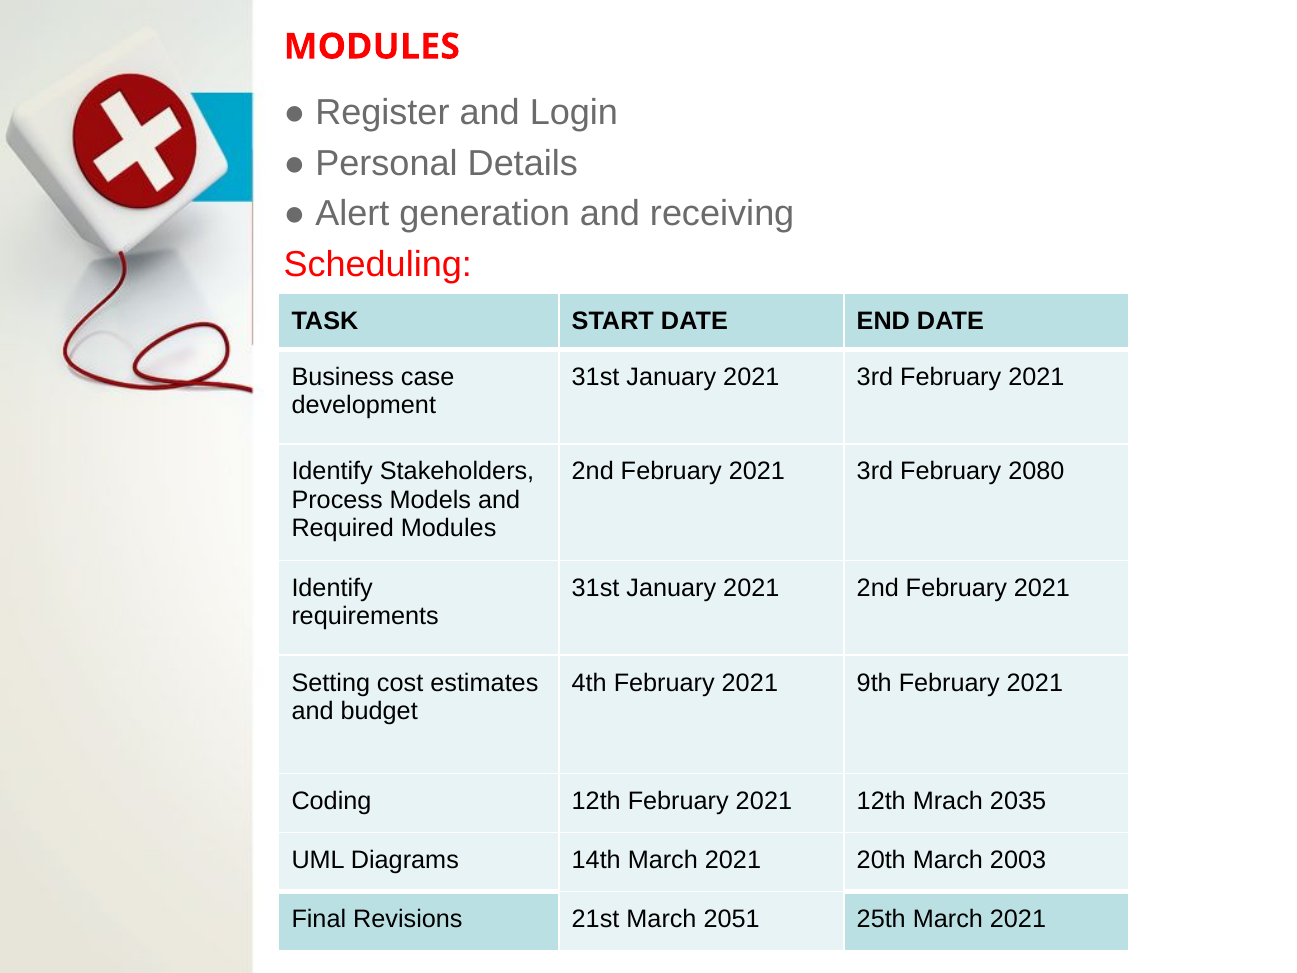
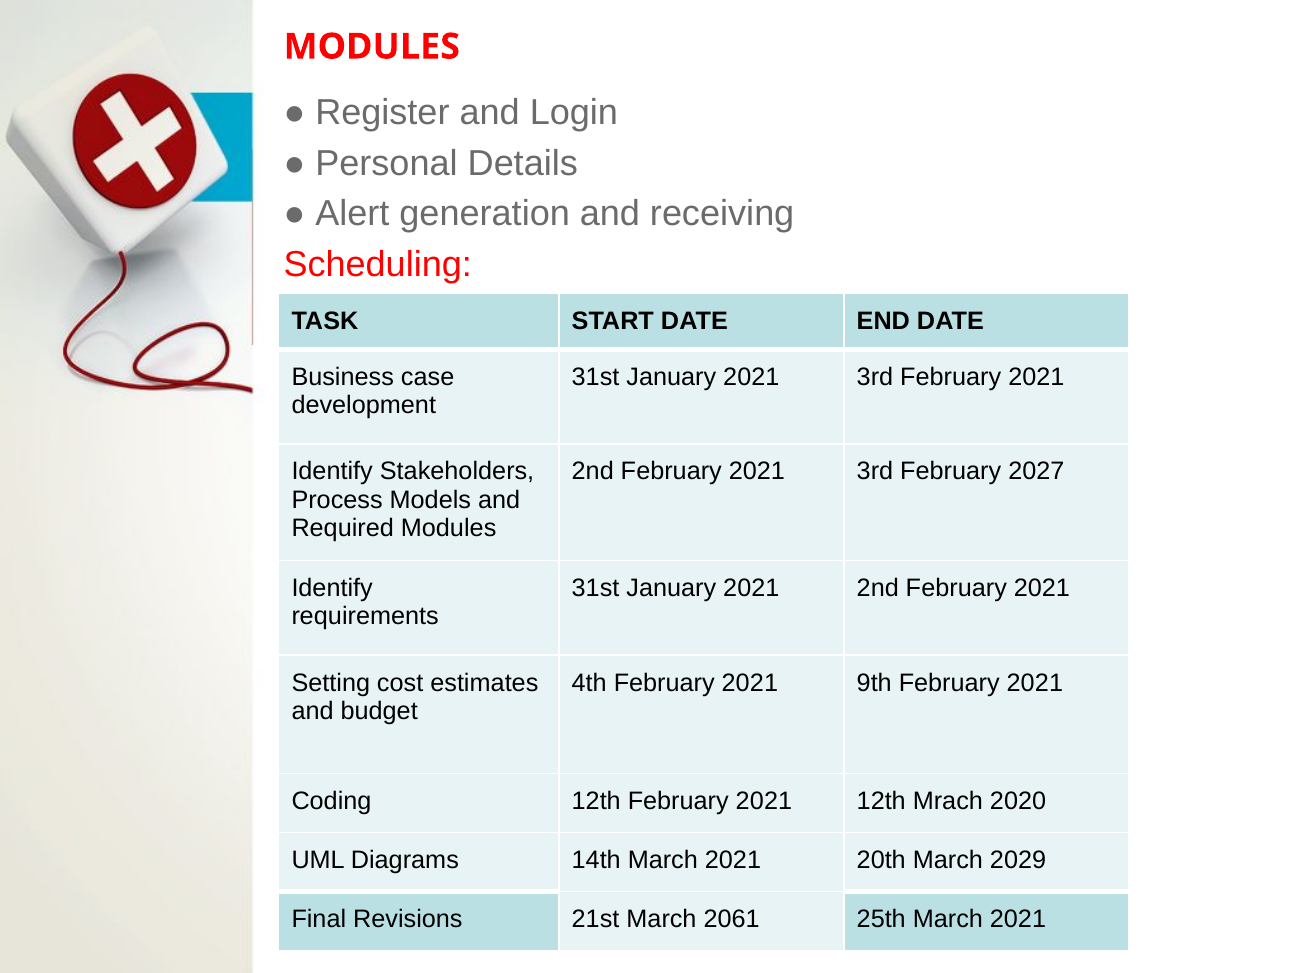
2080: 2080 -> 2027
2035: 2035 -> 2020
2003: 2003 -> 2029
2051: 2051 -> 2061
